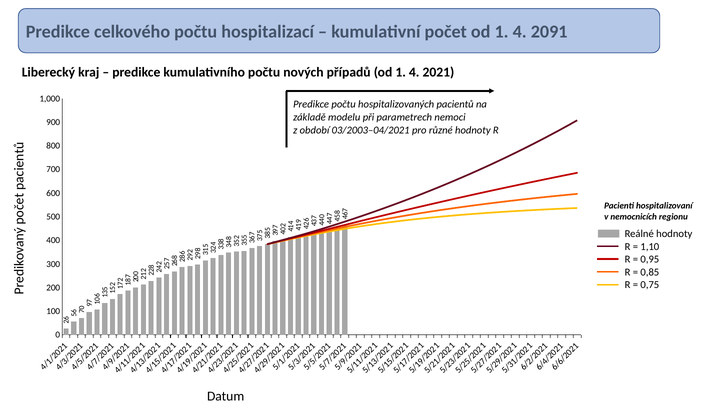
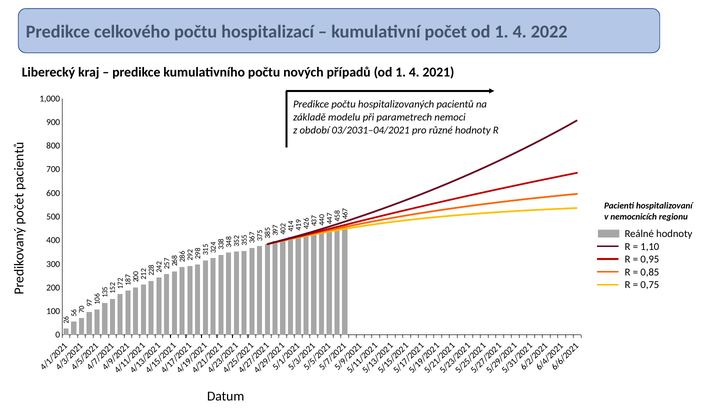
2091: 2091 -> 2022
03/2003–04/2021: 03/2003–04/2021 -> 03/2031–04/2021
